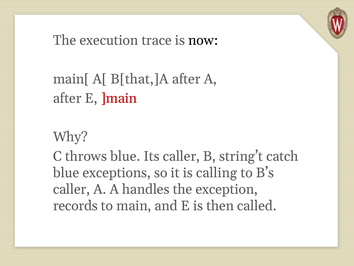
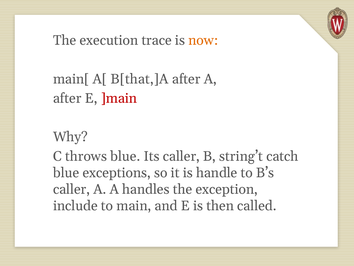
now colour: black -> orange
calling: calling -> handle
records: records -> include
